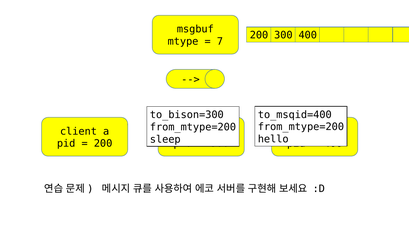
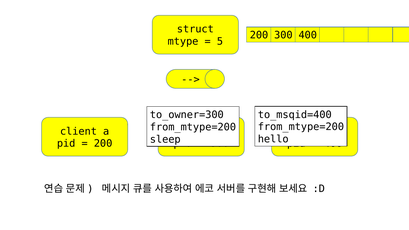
msgbuf: msgbuf -> struct
7: 7 -> 5
to_bison=300: to_bison=300 -> to_owner=300
